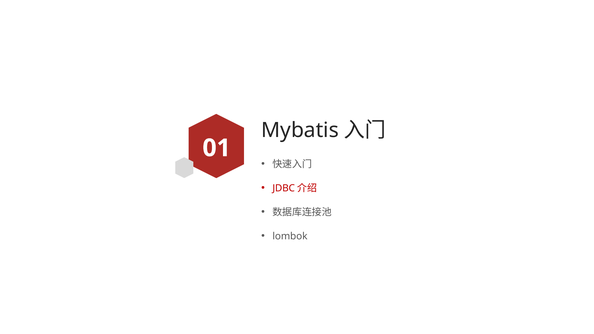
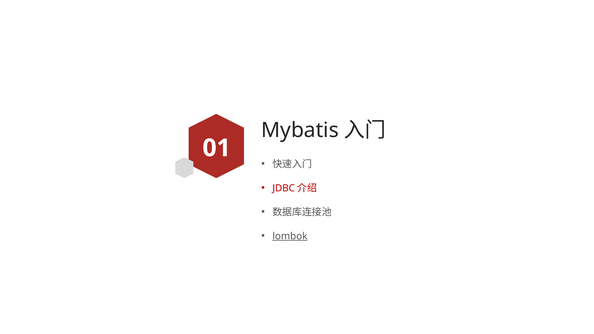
lombok underline: none -> present
